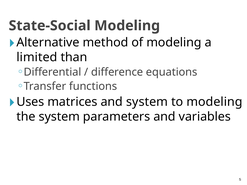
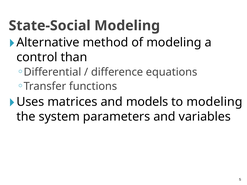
limited: limited -> control
and system: system -> models
